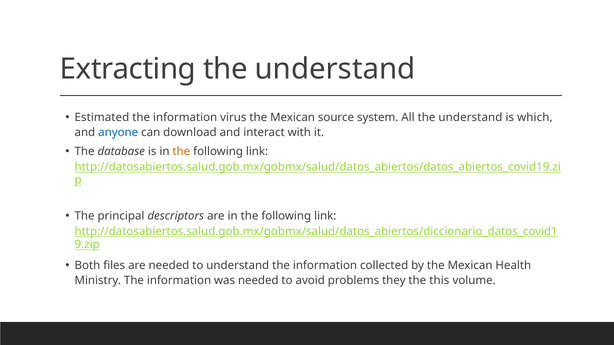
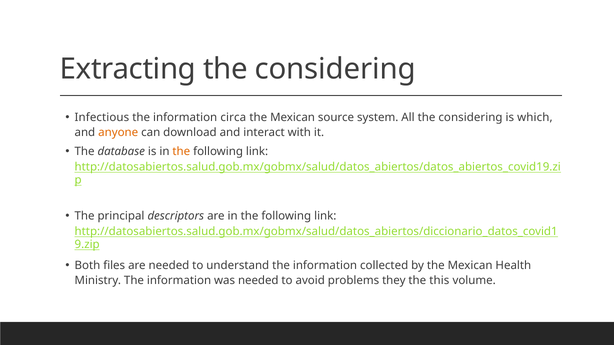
Extracting the understand: understand -> considering
Estimated: Estimated -> Infectious
virus: virus -> circa
All the understand: understand -> considering
anyone colour: blue -> orange
